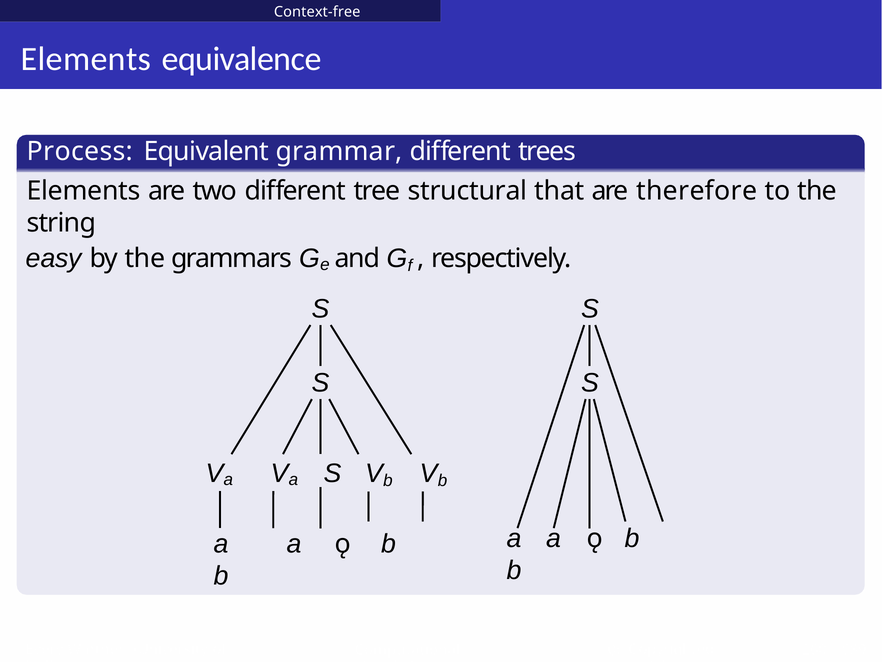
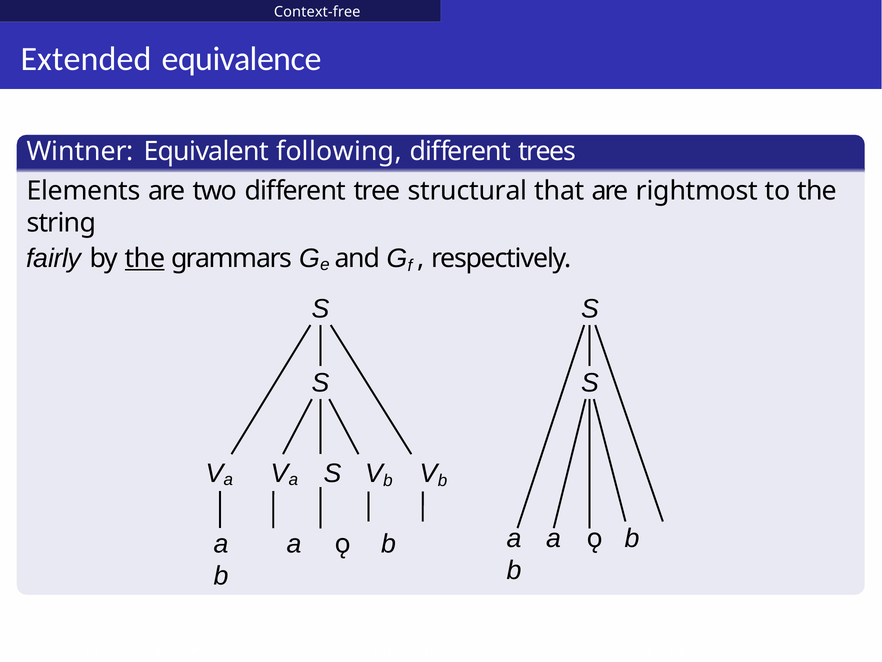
Elements at (86, 59): Elements -> Extended
Process at (80, 152): Process -> Wintner
grammar: grammar -> following
therefore: therefore -> rightmost
easy: easy -> fairly
the at (145, 258) underline: none -> present
